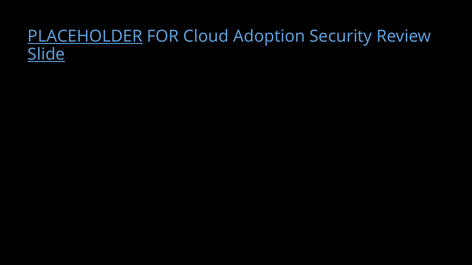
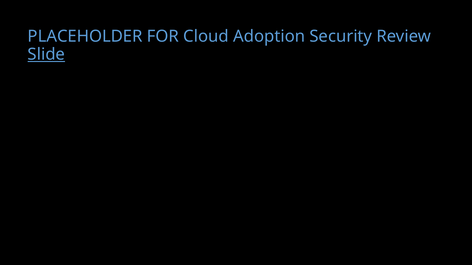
PLACEHOLDER underline: present -> none
